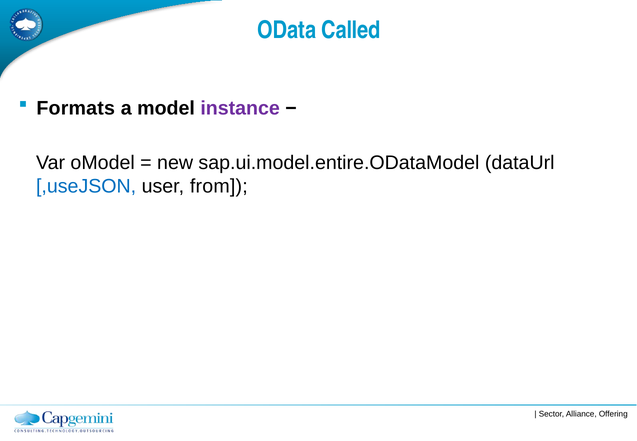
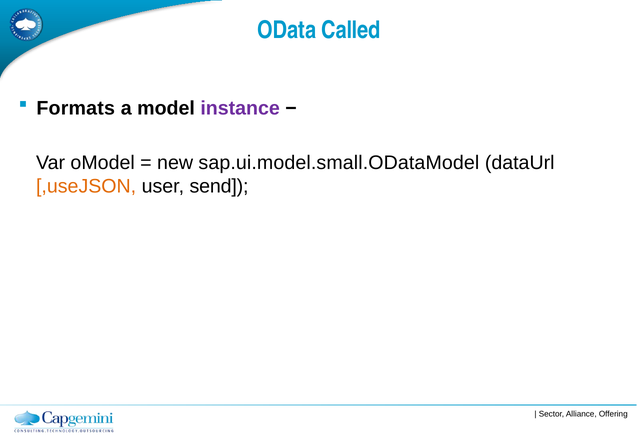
sap.ui.model.entire.ODataModel: sap.ui.model.entire.ODataModel -> sap.ui.model.small.ODataModel
,useJSON colour: blue -> orange
from: from -> send
